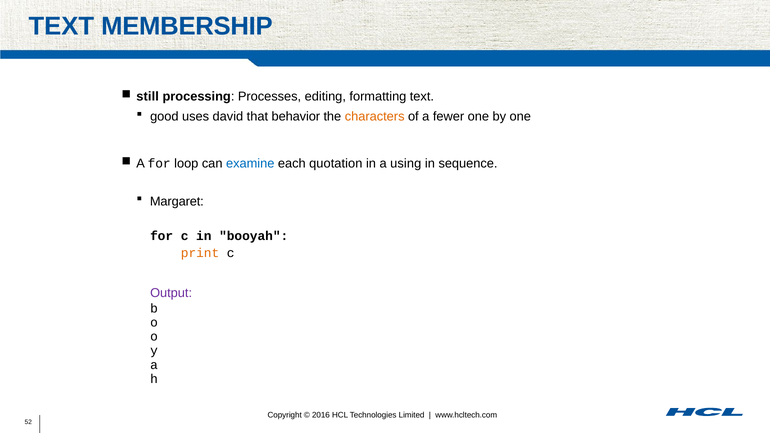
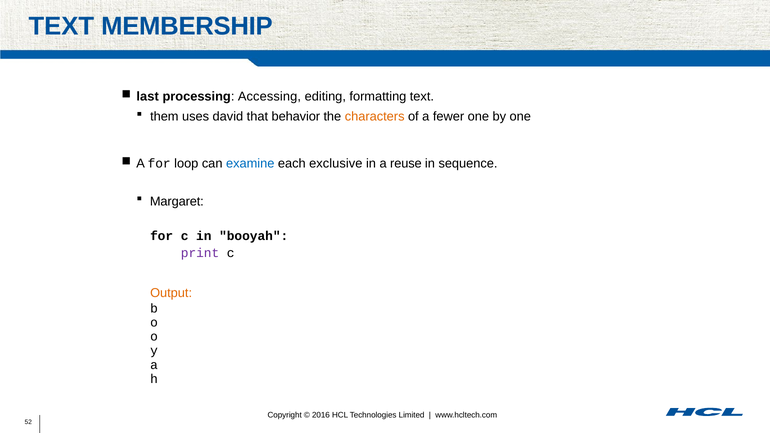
still: still -> last
Processes: Processes -> Accessing
good: good -> them
quotation: quotation -> exclusive
using: using -> reuse
print colour: orange -> purple
Output colour: purple -> orange
